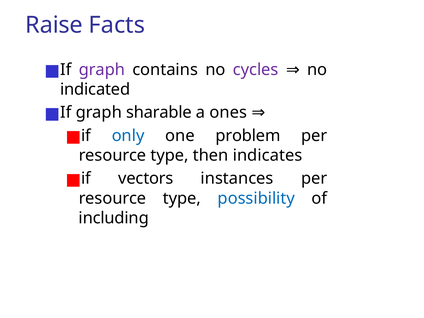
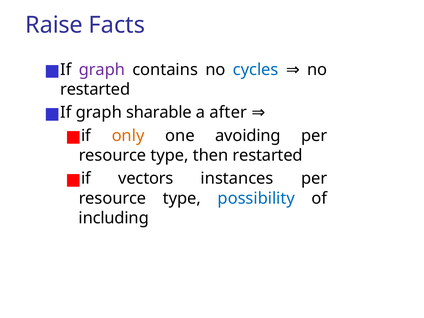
cycles colour: purple -> blue
indicated at (95, 89): indicated -> restarted
ones: ones -> after
only colour: blue -> orange
problem: problem -> avoiding
then indicates: indicates -> restarted
